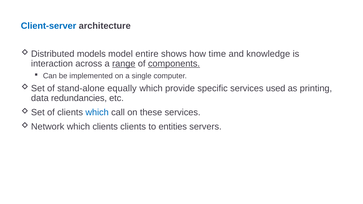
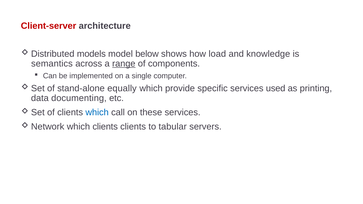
Client-server colour: blue -> red
entire: entire -> below
time: time -> load
interaction: interaction -> semantics
components underline: present -> none
redundancies: redundancies -> documenting
entities: entities -> tabular
